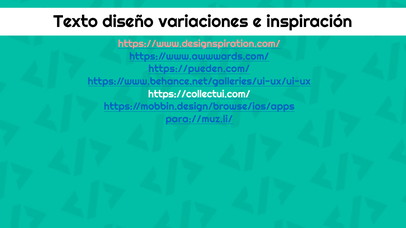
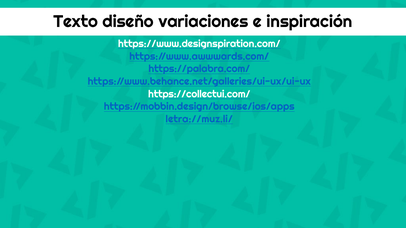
https://www.designspiration.com/ colour: pink -> white
https://pueden.com/: https://pueden.com/ -> https://palabra.com/
para://muz.li/: para://muz.li/ -> letra://muz.li/
